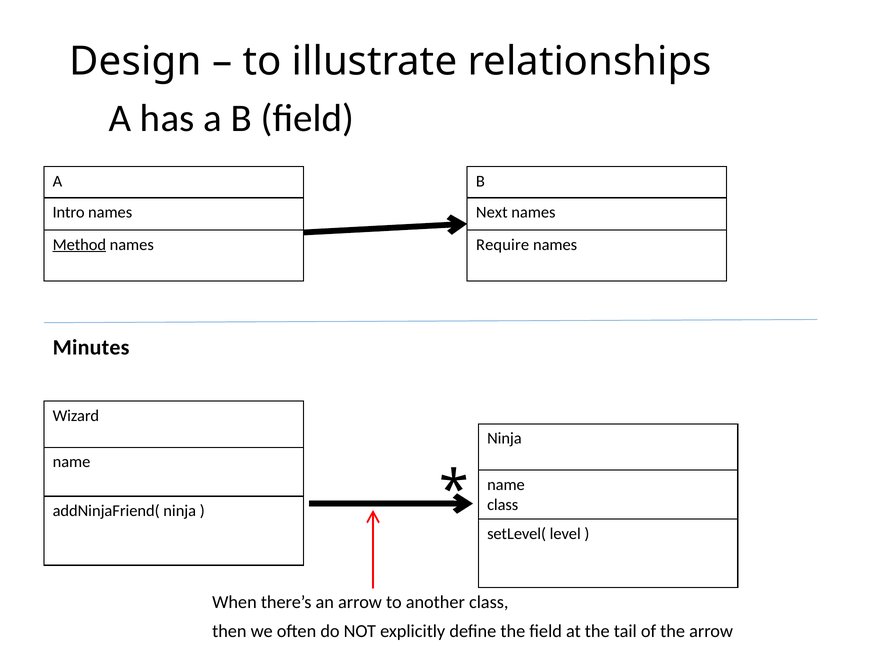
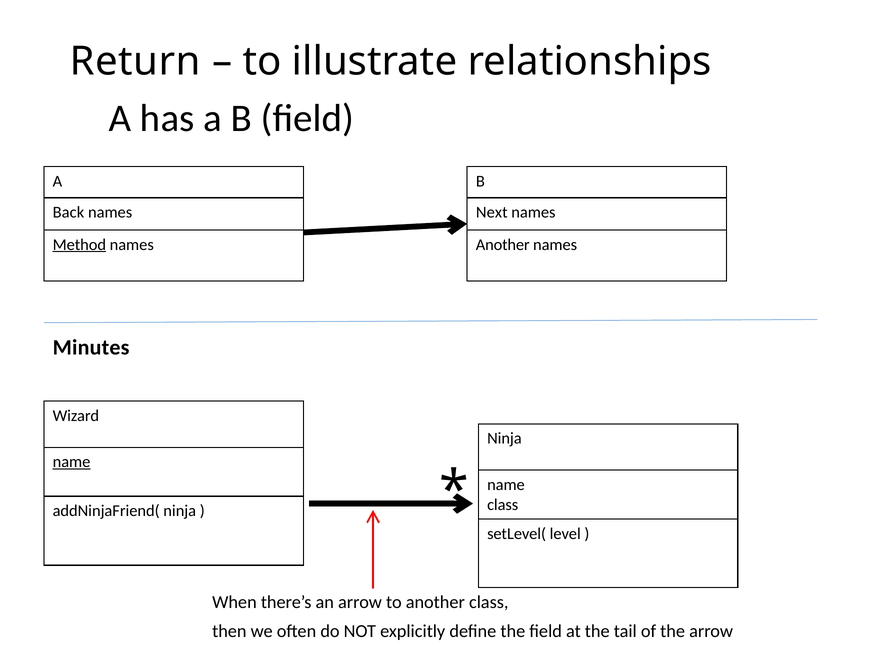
Design: Design -> Return
Intro: Intro -> Back
Require at (503, 244): Require -> Another
name at (72, 462) underline: none -> present
